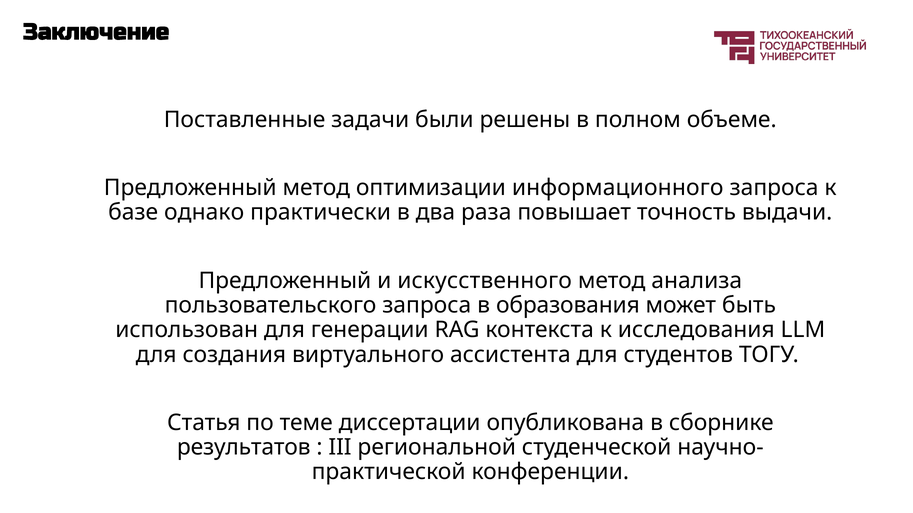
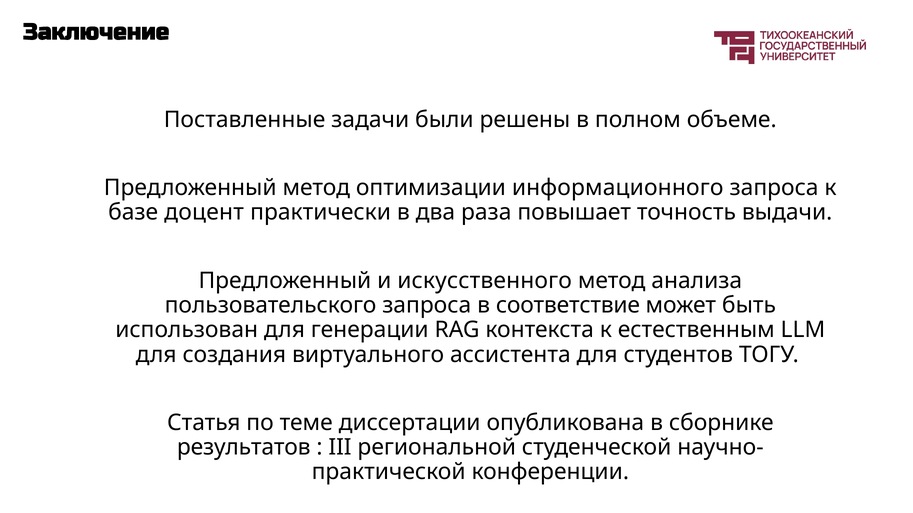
однако: однако -> доцент
образования: образования -> соответствие
исследования: исследования -> естественным
